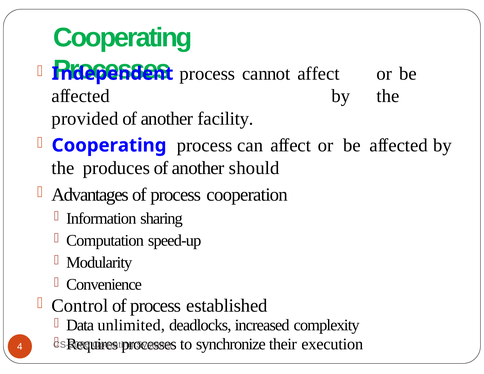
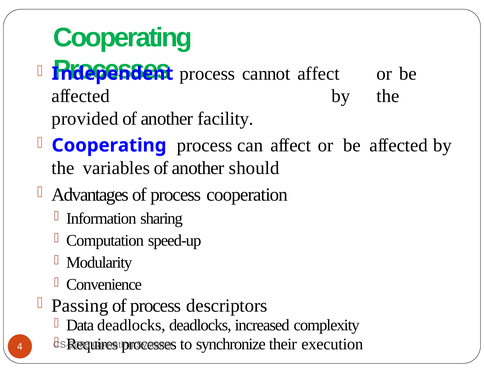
produces: produces -> variables
Control: Control -> Passing
established: established -> descriptors
Data unlimited: unlimited -> deadlocks
